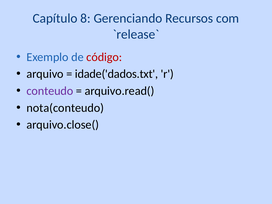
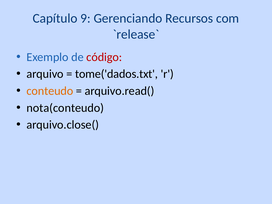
8: 8 -> 9
idade('dados.txt: idade('dados.txt -> tome('dados.txt
conteudo colour: purple -> orange
